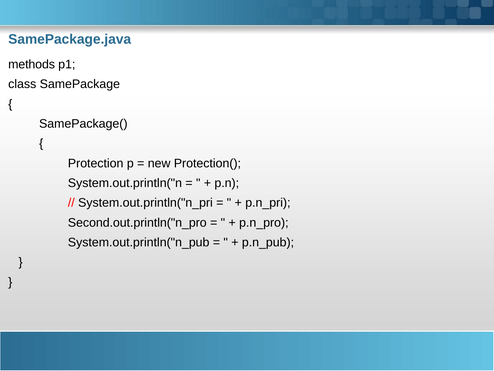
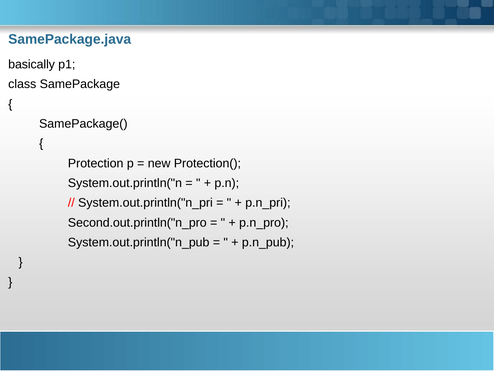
methods: methods -> basically
